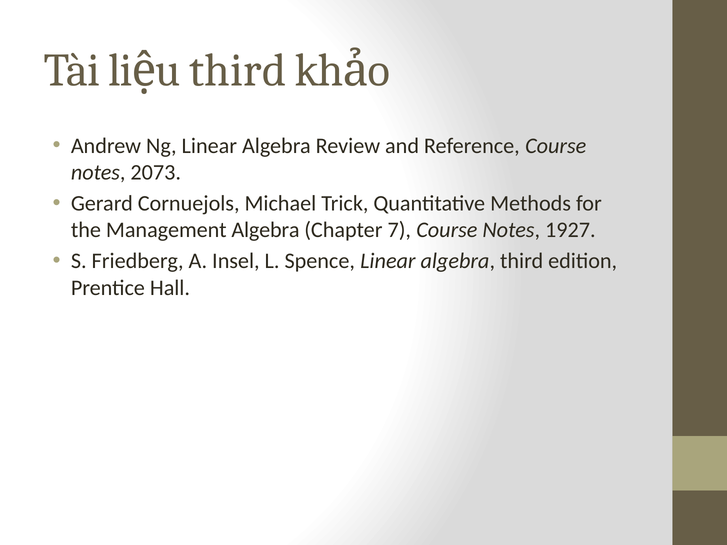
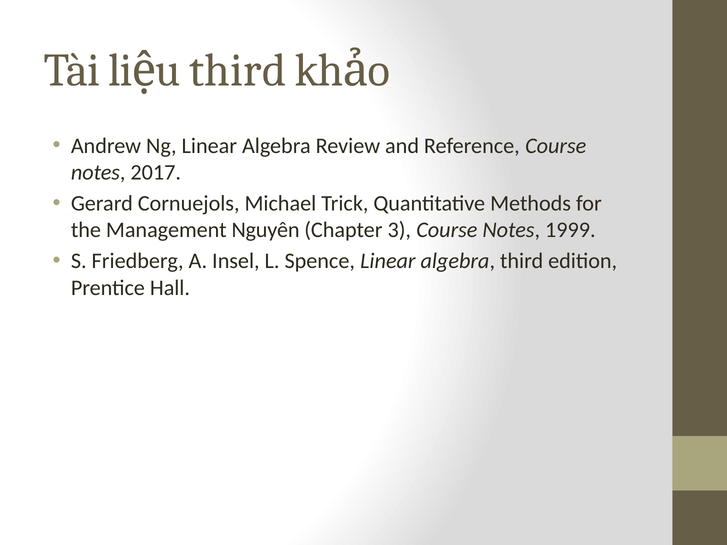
2073: 2073 -> 2017
Management Algebra: Algebra -> Nguyên
7: 7 -> 3
1927: 1927 -> 1999
